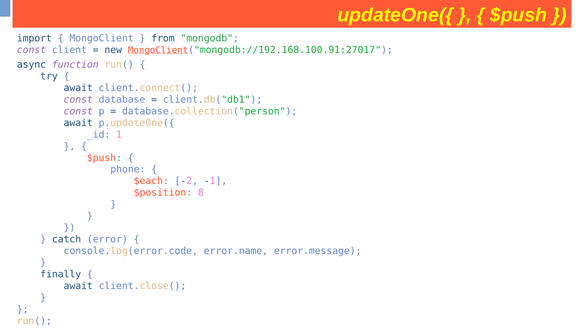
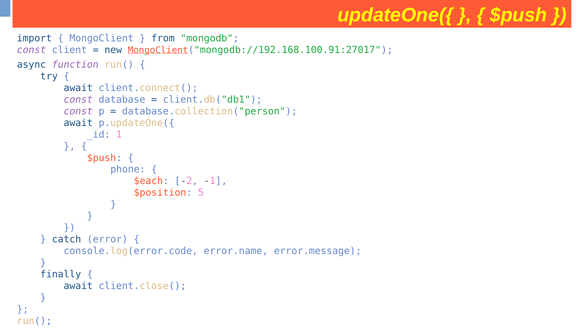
8: 8 -> 5
